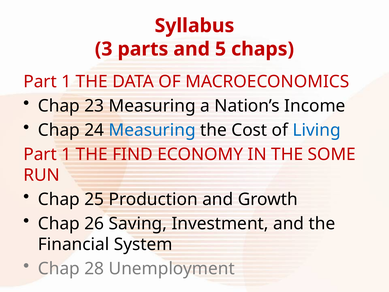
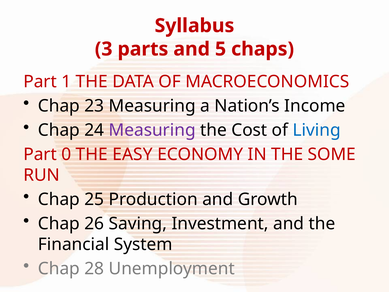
Measuring at (152, 130) colour: blue -> purple
1 at (66, 154): 1 -> 0
FIND: FIND -> EASY
